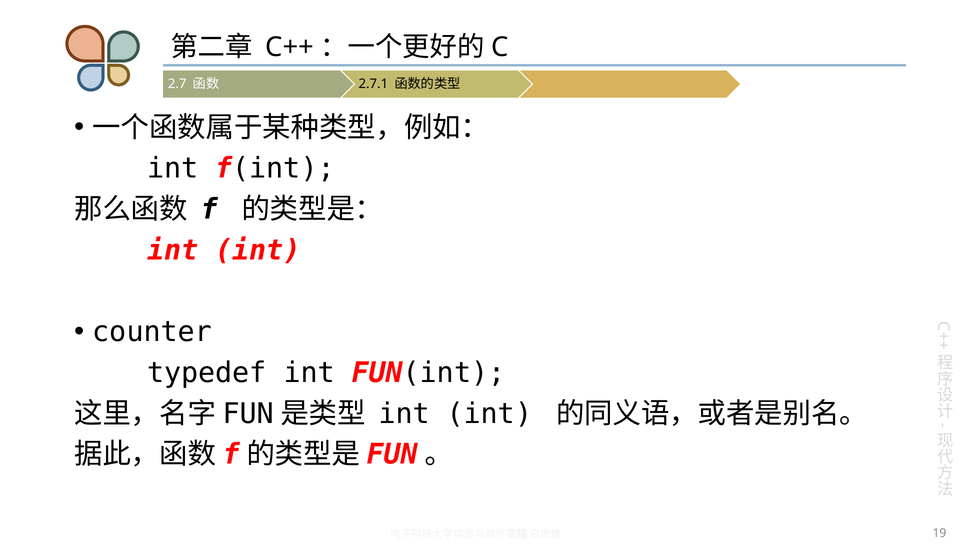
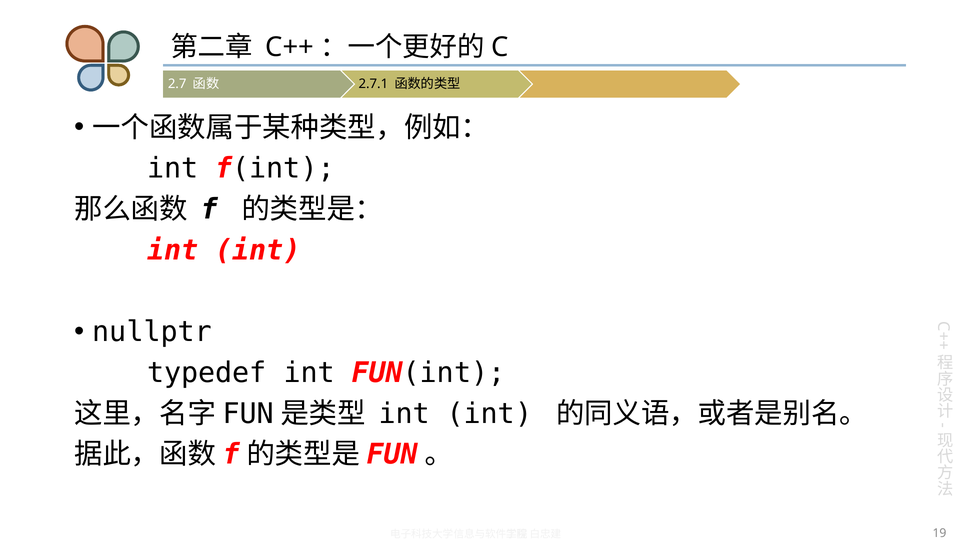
counter: counter -> nullptr
